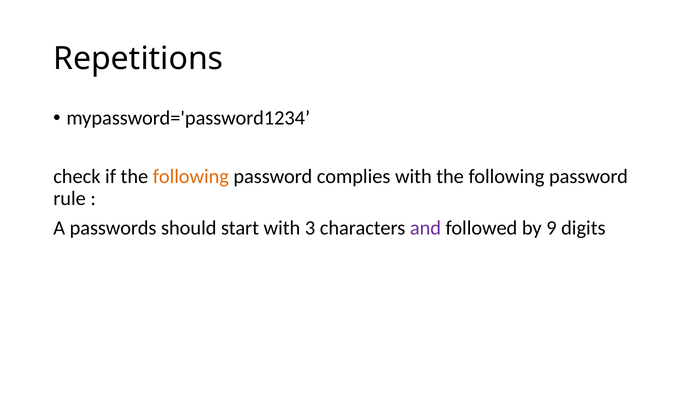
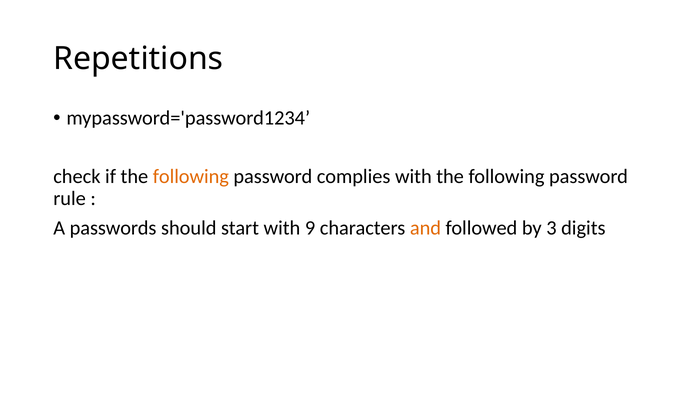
3: 3 -> 9
and colour: purple -> orange
9: 9 -> 3
